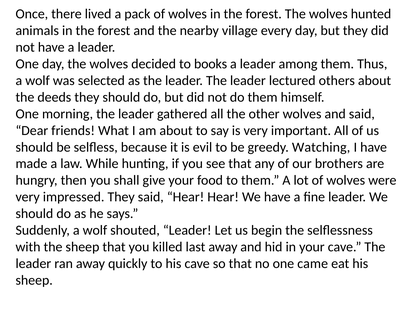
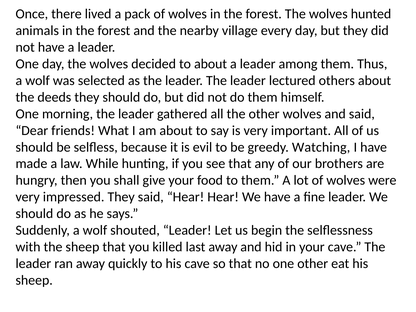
to books: books -> about
one came: came -> other
